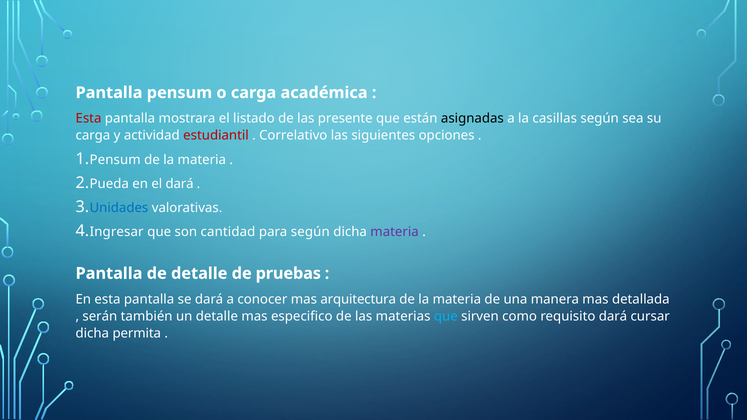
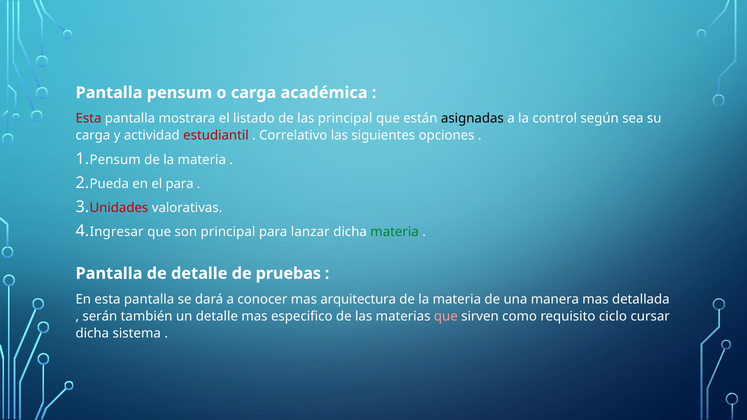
las presente: presente -> principal
casillas: casillas -> control
el dará: dará -> para
Unidades colour: blue -> red
son cantidad: cantidad -> principal
para según: según -> lanzar
materia at (395, 232) colour: purple -> green
que at (446, 316) colour: light blue -> pink
requisito dará: dará -> ciclo
permita: permita -> sistema
